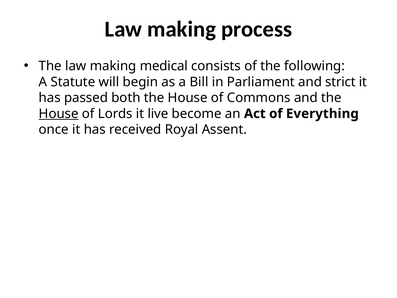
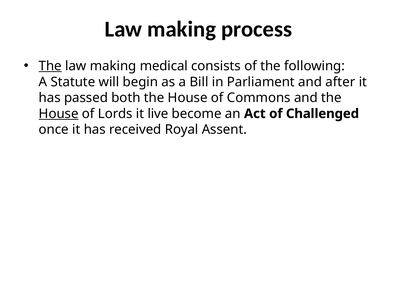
The at (50, 66) underline: none -> present
strict: strict -> after
Everything: Everything -> Challenged
